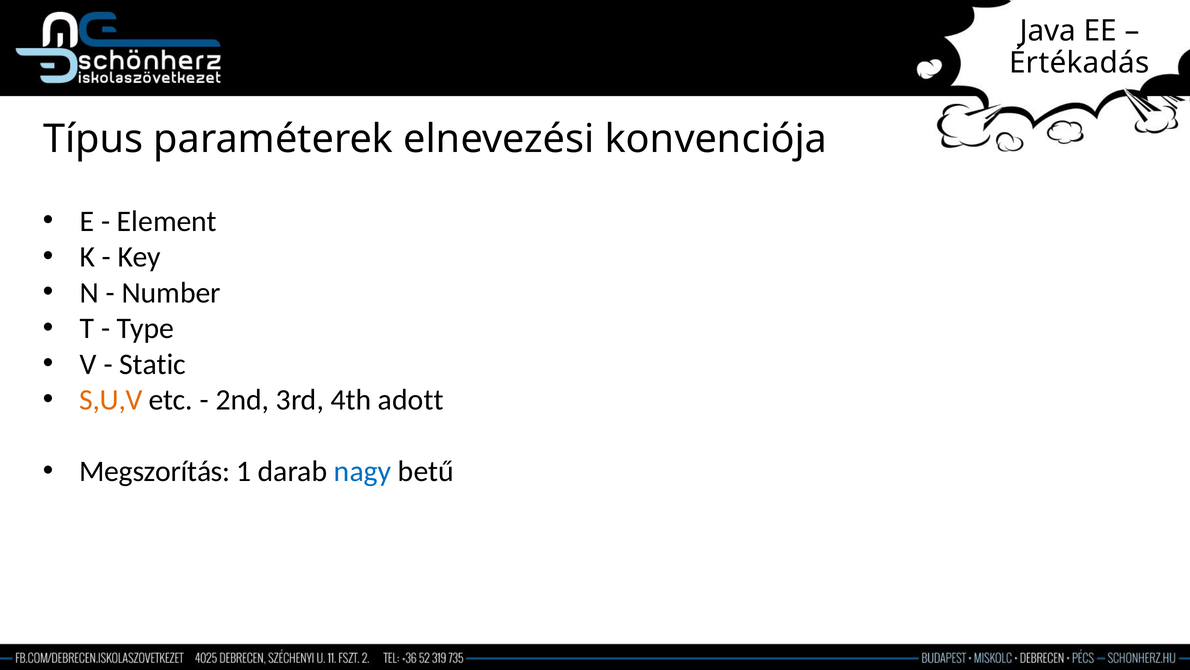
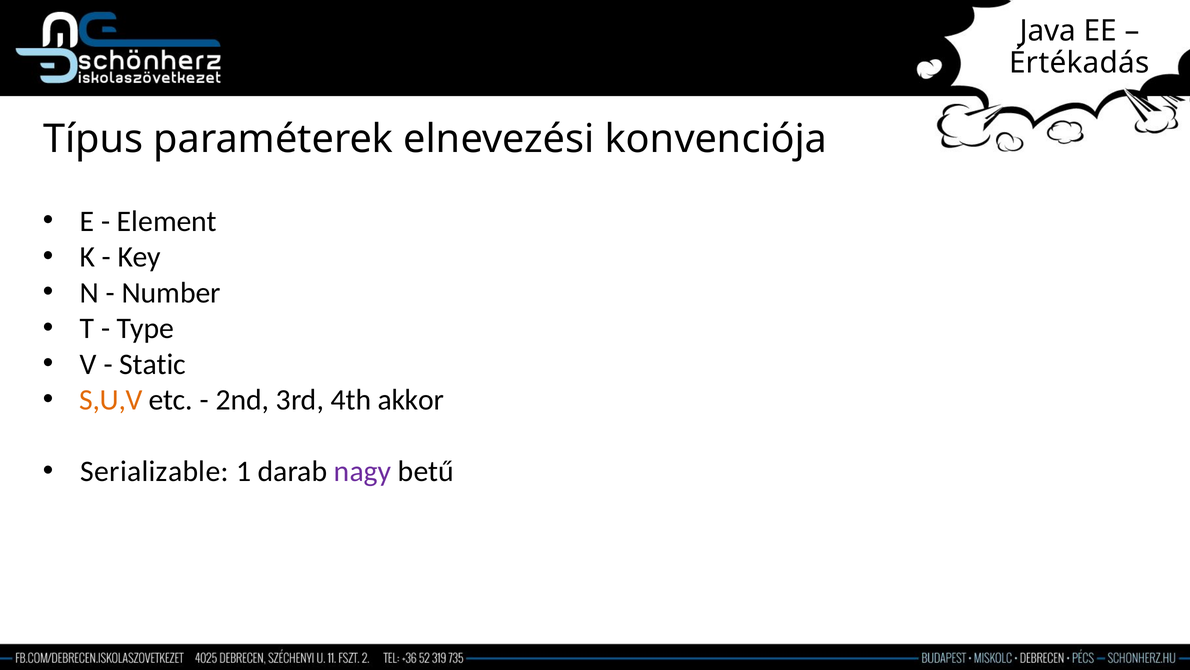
adott: adott -> akkor
Megszorítás: Megszorítás -> Serializable
nagy colour: blue -> purple
